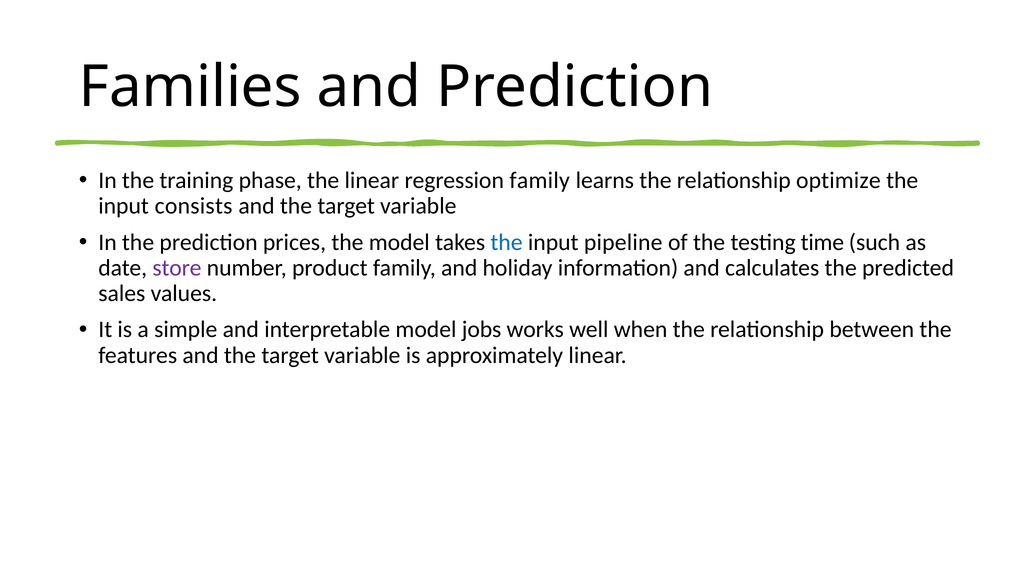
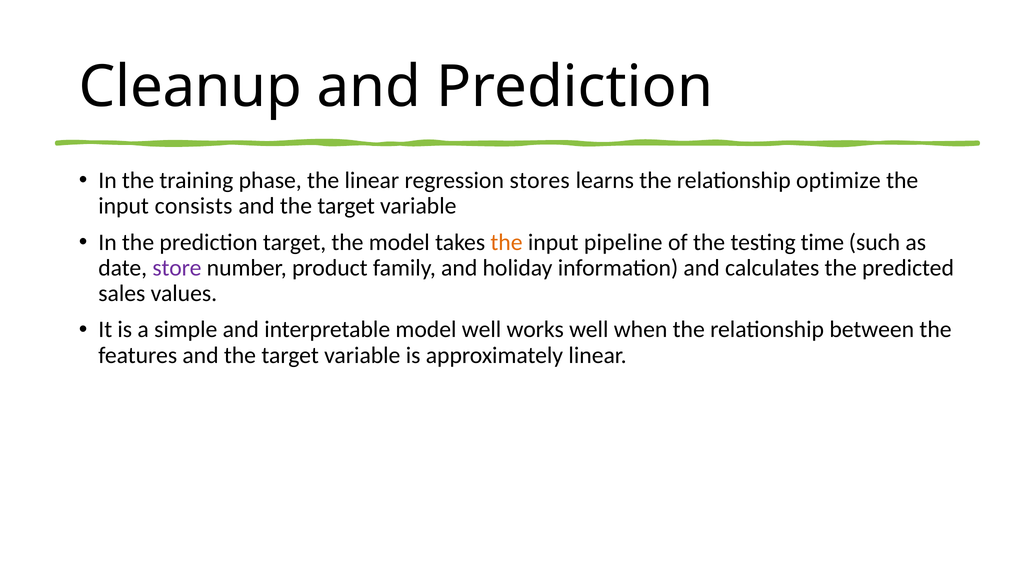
Families: Families -> Cleanup
regression family: family -> stores
prediction prices: prices -> target
the at (507, 242) colour: blue -> orange
model jobs: jobs -> well
